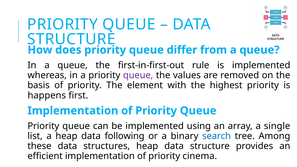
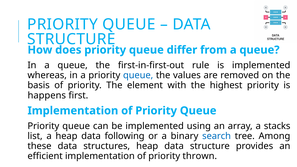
queue at (138, 75) colour: purple -> blue
single: single -> stacks
cinema: cinema -> thrown
